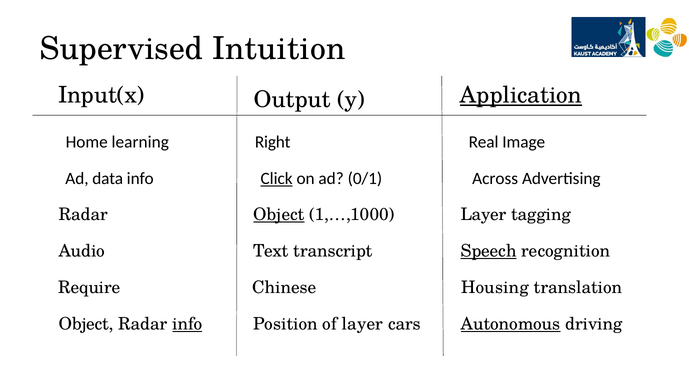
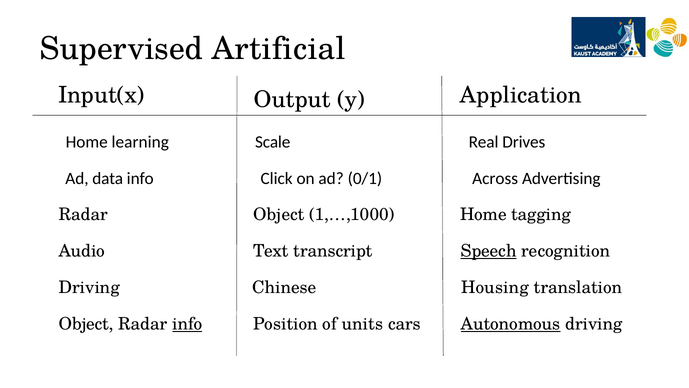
Intuition: Intuition -> Artificial
Application underline: present -> none
Right: Right -> Scale
Image: Image -> Drives
Click underline: present -> none
Object at (279, 215) underline: present -> none
1,…,1000 Layer: Layer -> Home
Require at (89, 287): Require -> Driving
of layer: layer -> units
